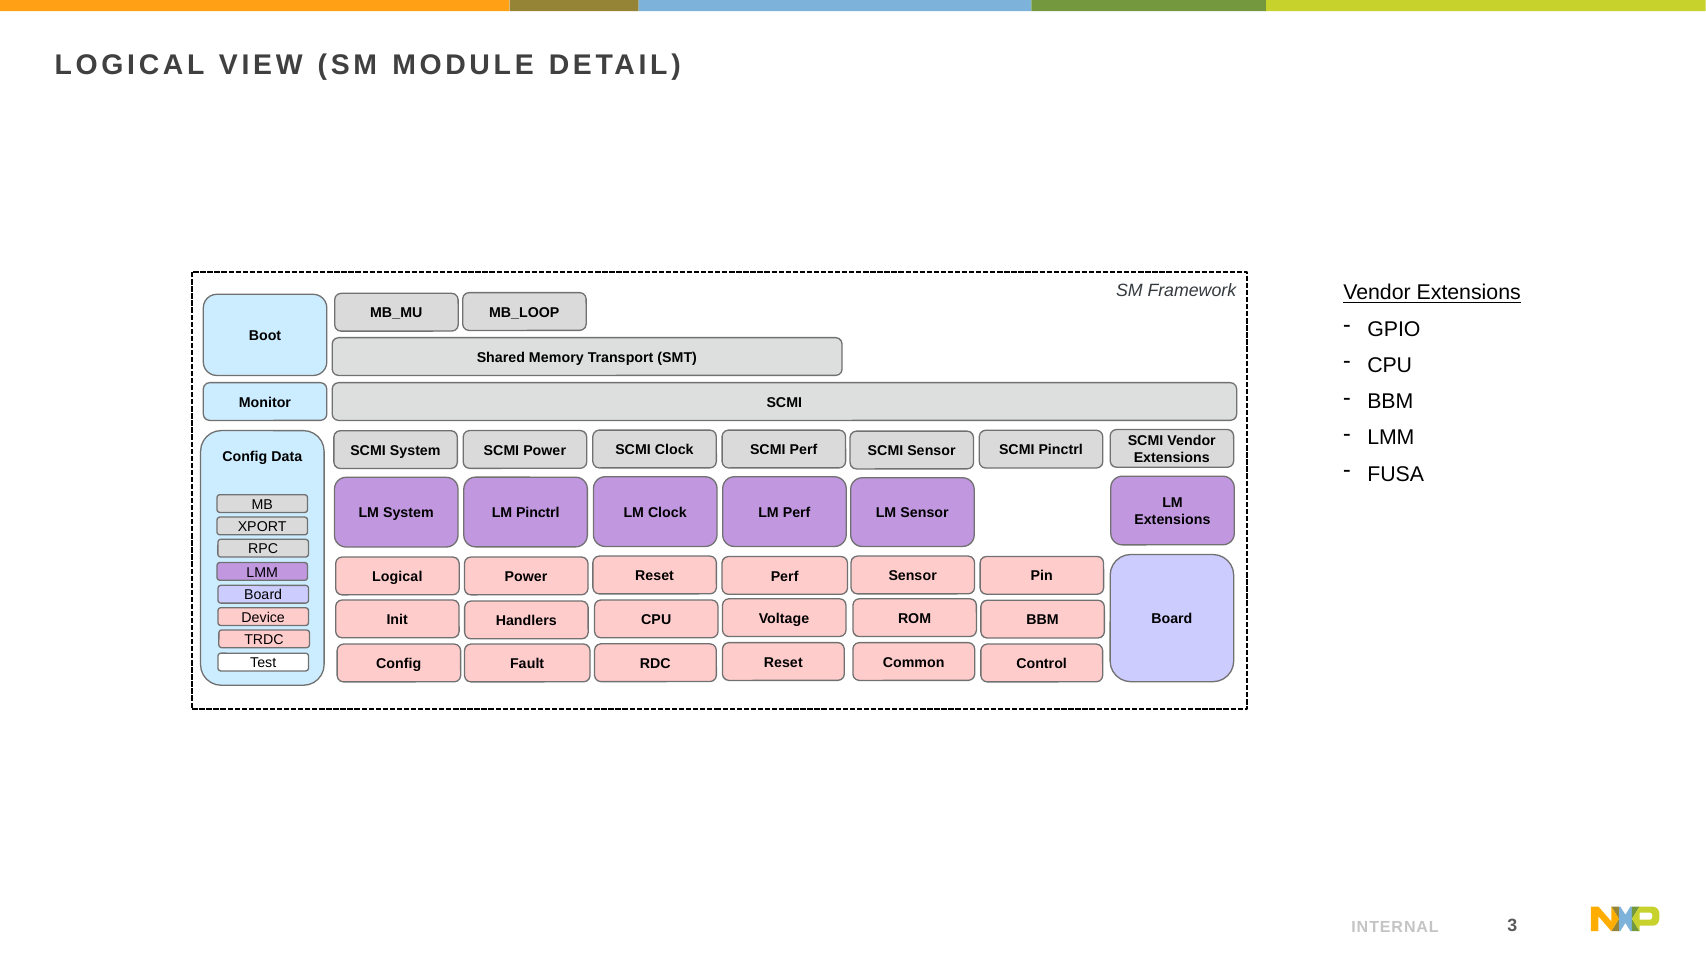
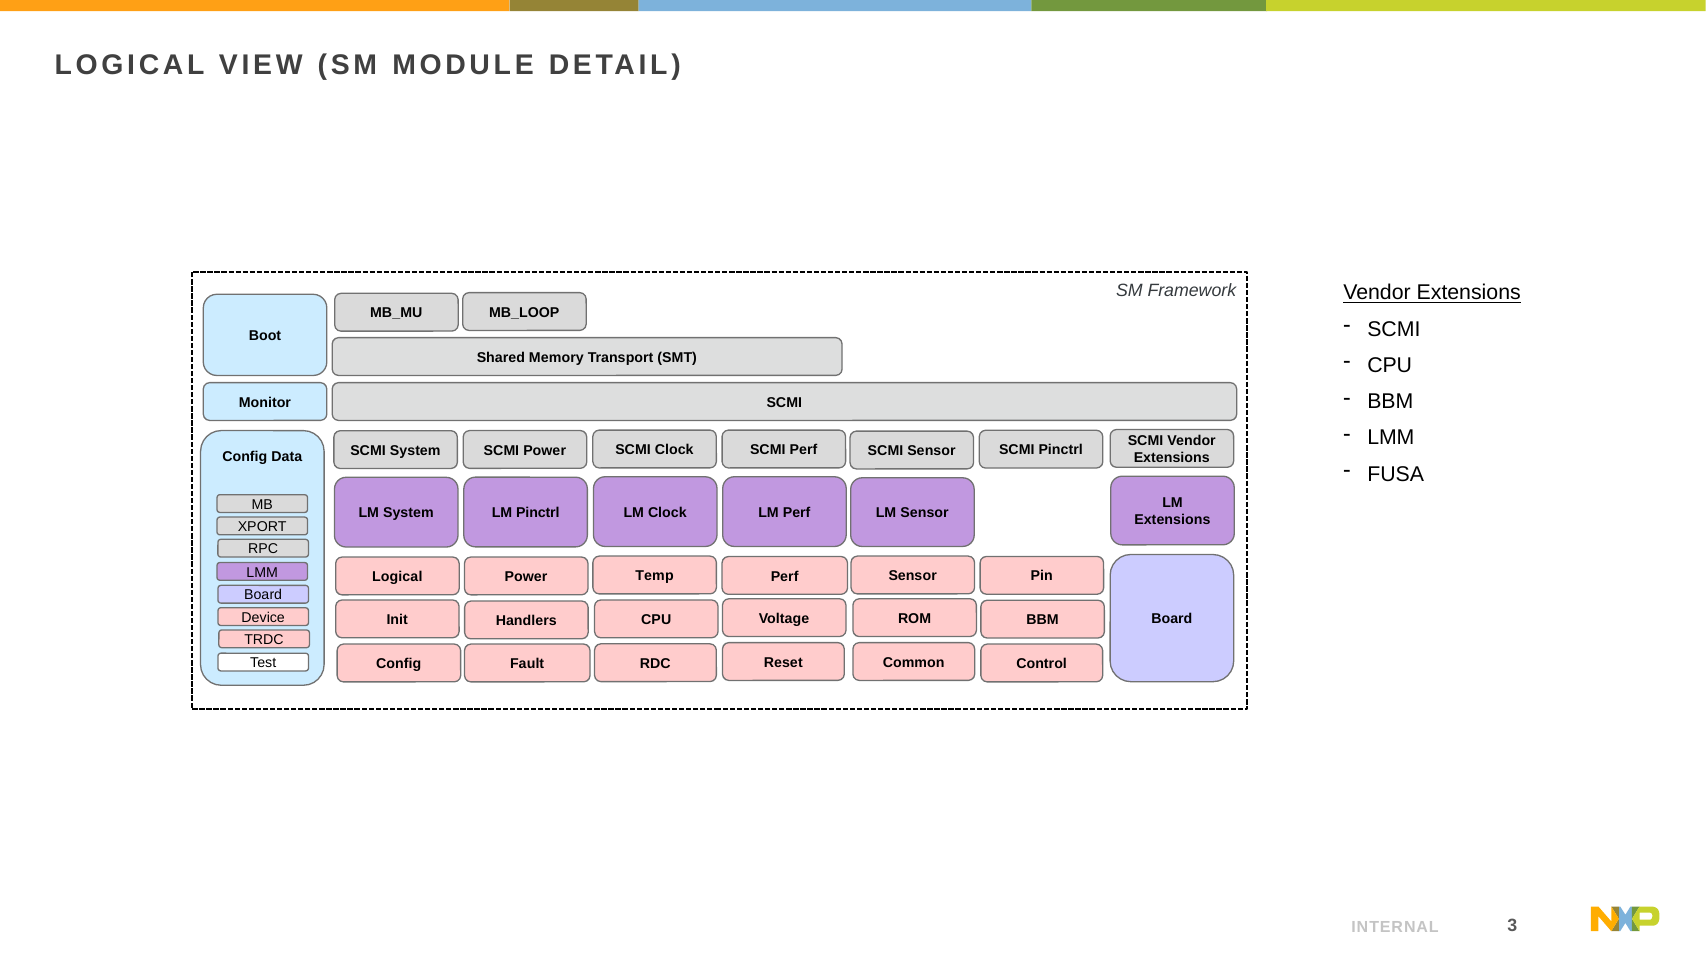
GPIO at (1394, 329): GPIO -> SCMI
Reset at (655, 576): Reset -> Temp
